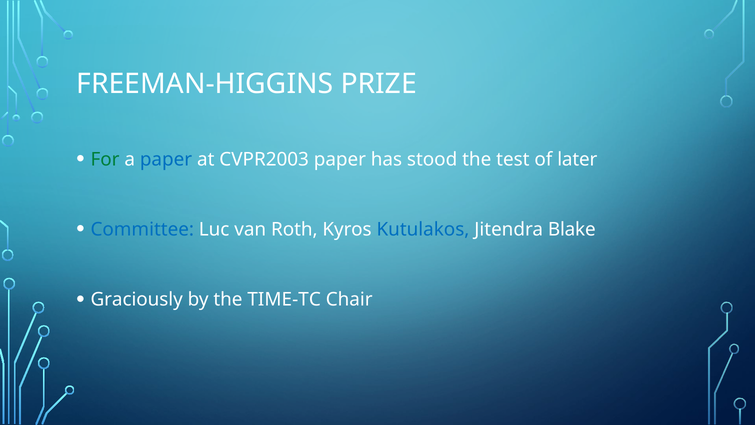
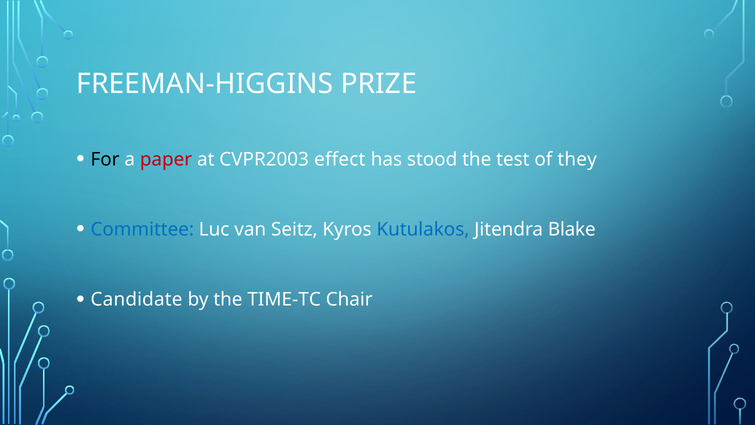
For colour: green -> black
paper at (166, 159) colour: blue -> red
CVPR2003 paper: paper -> effect
later: later -> they
Roth: Roth -> Seitz
Graciously: Graciously -> Candidate
